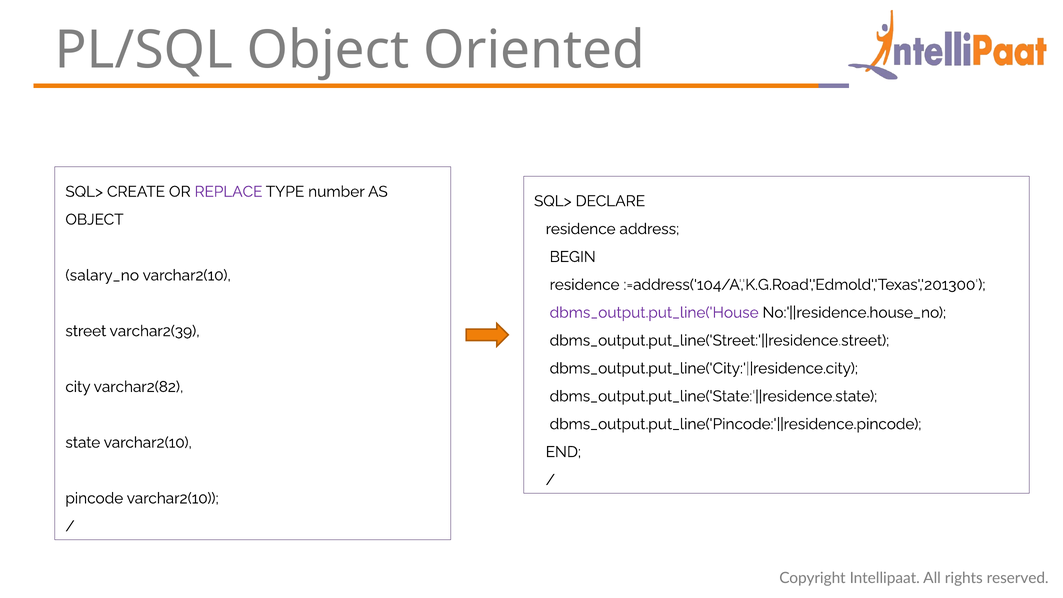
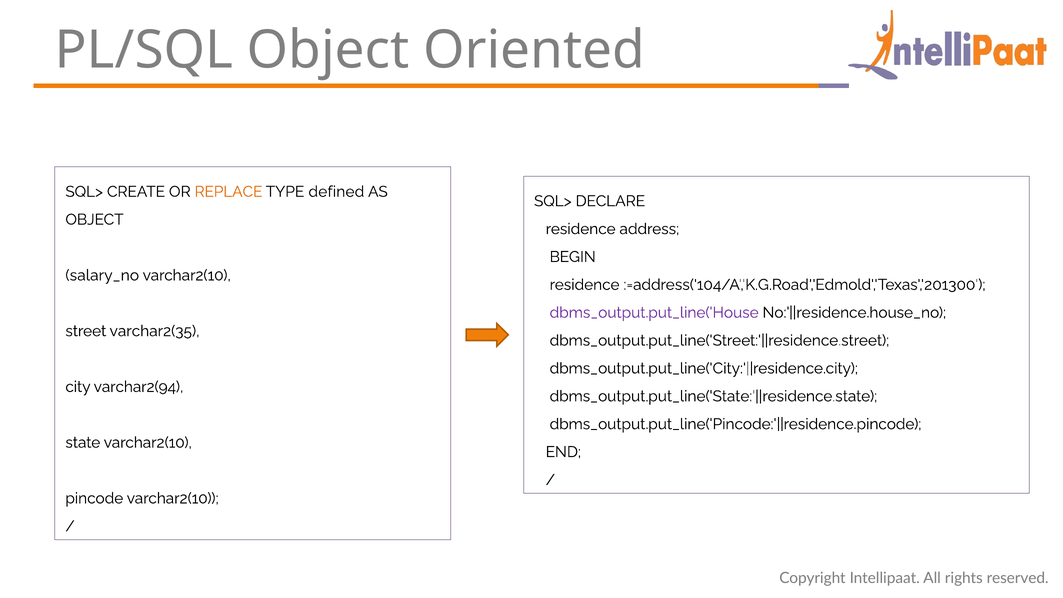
REPLACE colour: purple -> orange
number: number -> defined
varchar2(39: varchar2(39 -> varchar2(35
varchar2(82: varchar2(82 -> varchar2(94
